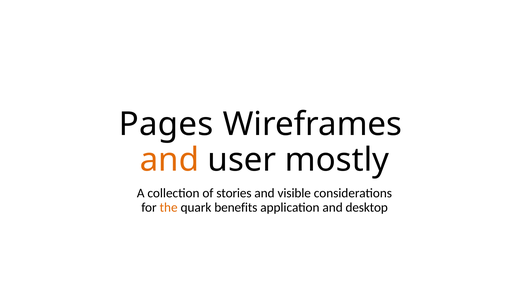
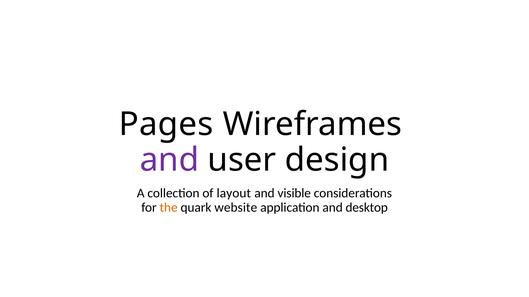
and at (169, 160) colour: orange -> purple
mostly: mostly -> design
stories: stories -> layout
benefits: benefits -> website
